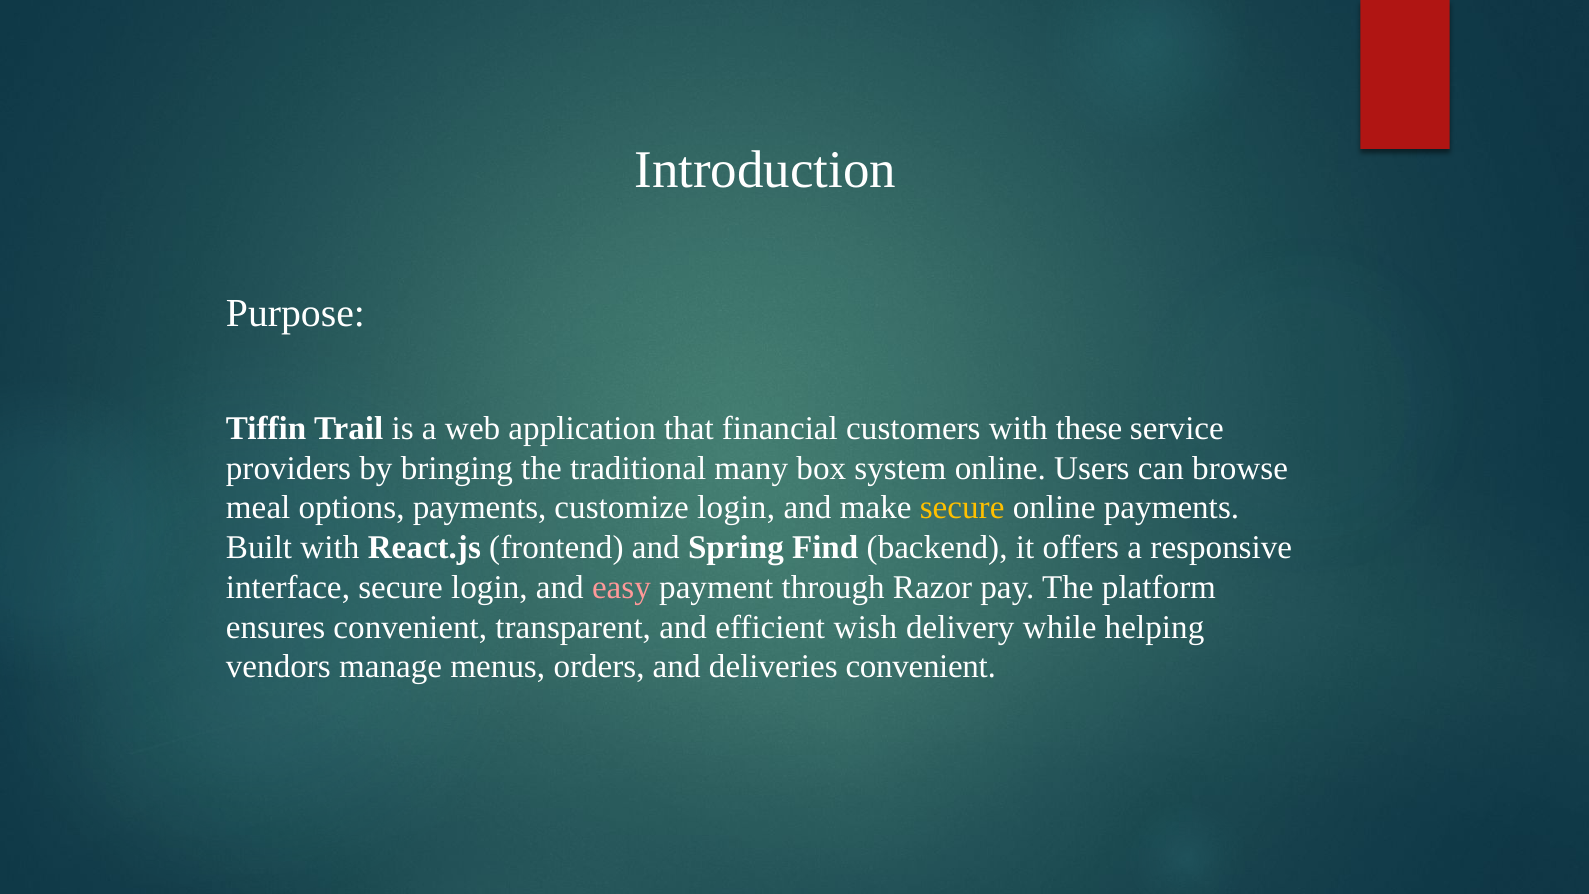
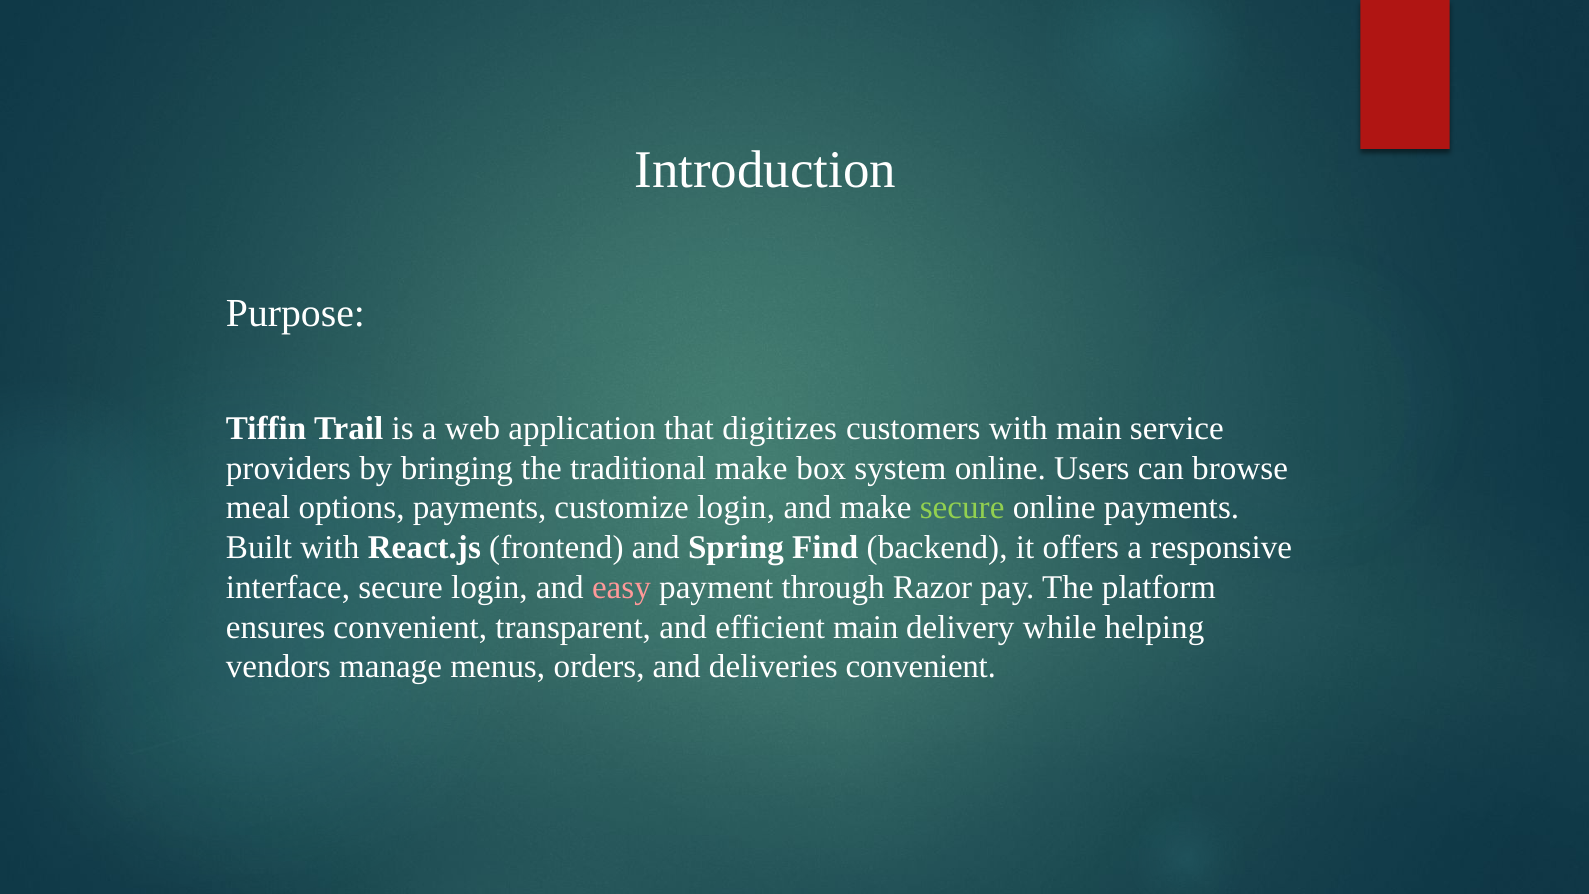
financial: financial -> digitizes
with these: these -> main
traditional many: many -> make
secure at (962, 508) colour: yellow -> light green
efficient wish: wish -> main
